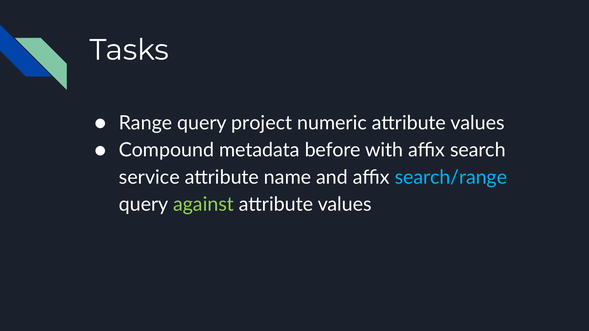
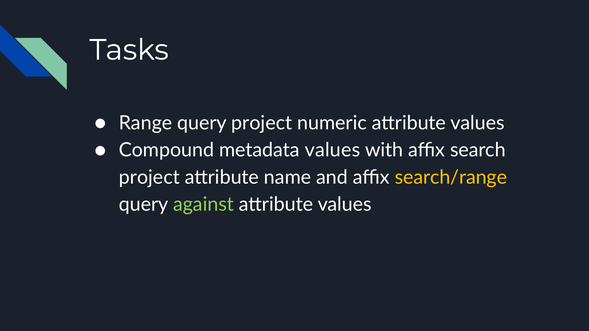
metadata before: before -> values
service at (149, 177): service -> project
search/range colour: light blue -> yellow
